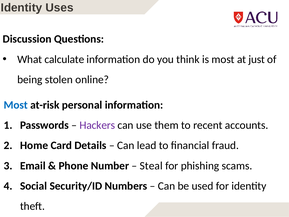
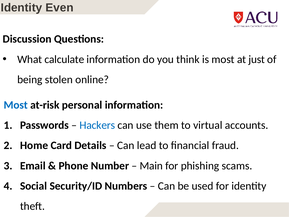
Uses: Uses -> Even
Hackers colour: purple -> blue
recent: recent -> virtual
Steal: Steal -> Main
